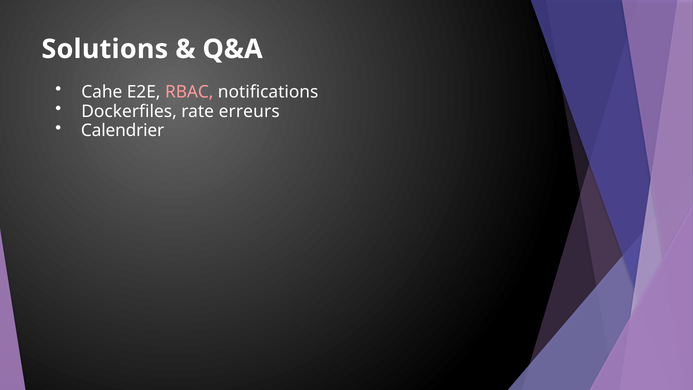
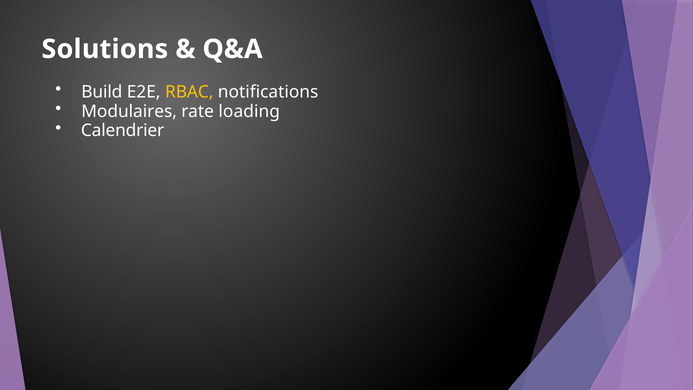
Cahe: Cahe -> Build
RBAC colour: pink -> yellow
Dockerfiles: Dockerfiles -> Modulaires
erreurs: erreurs -> loading
